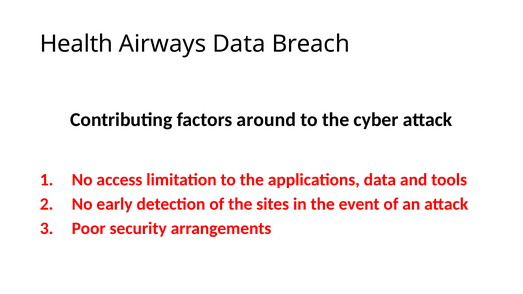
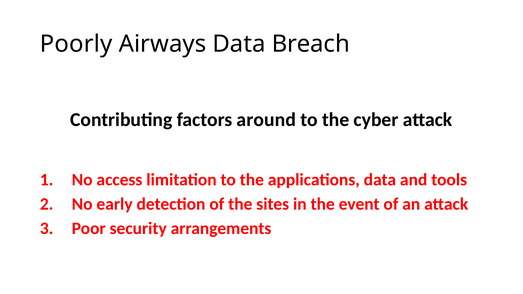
Health: Health -> Poorly
